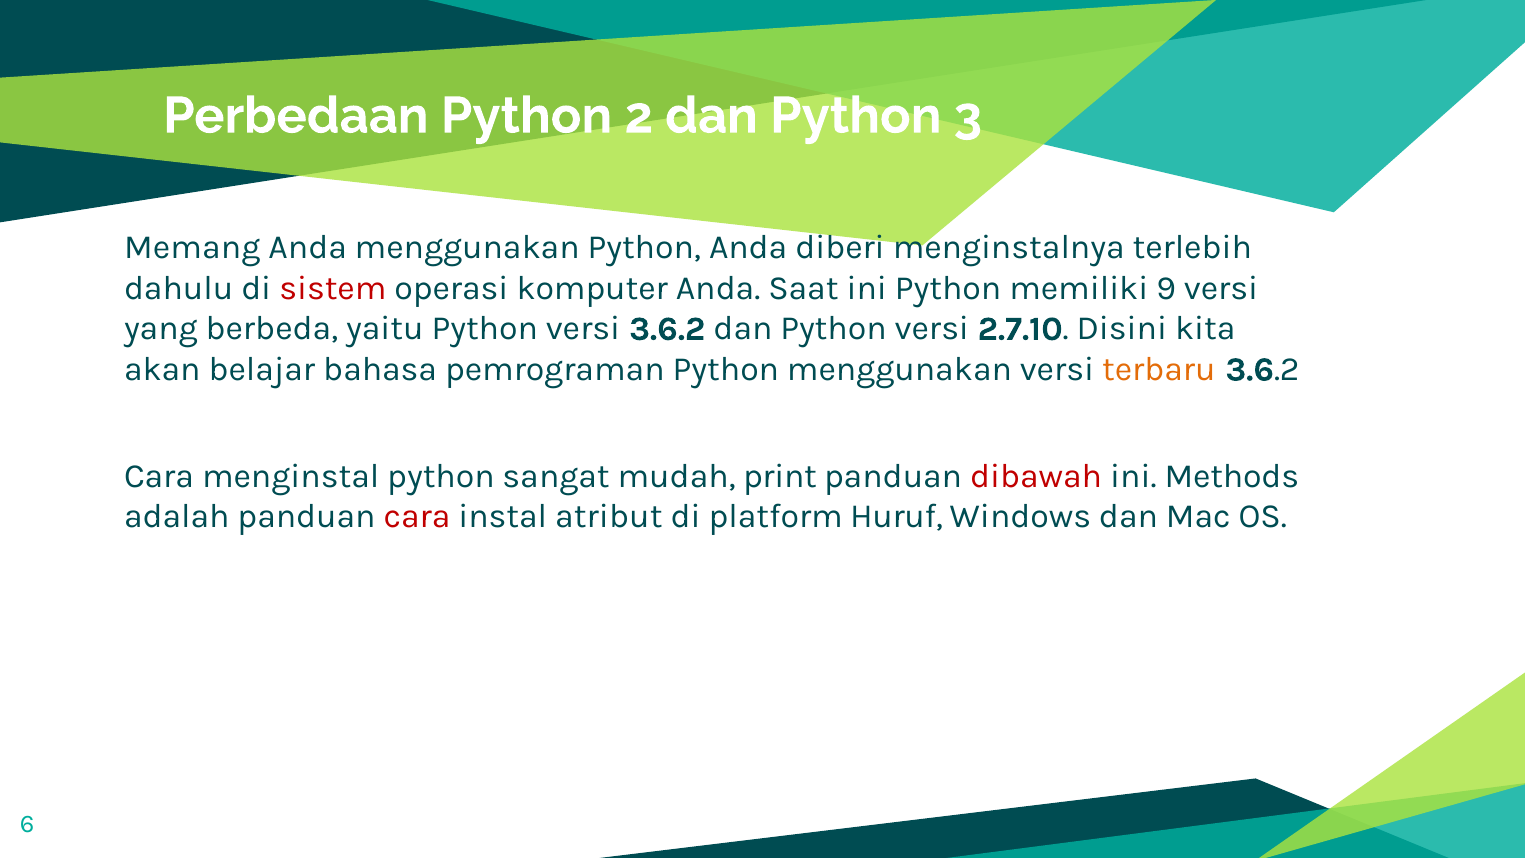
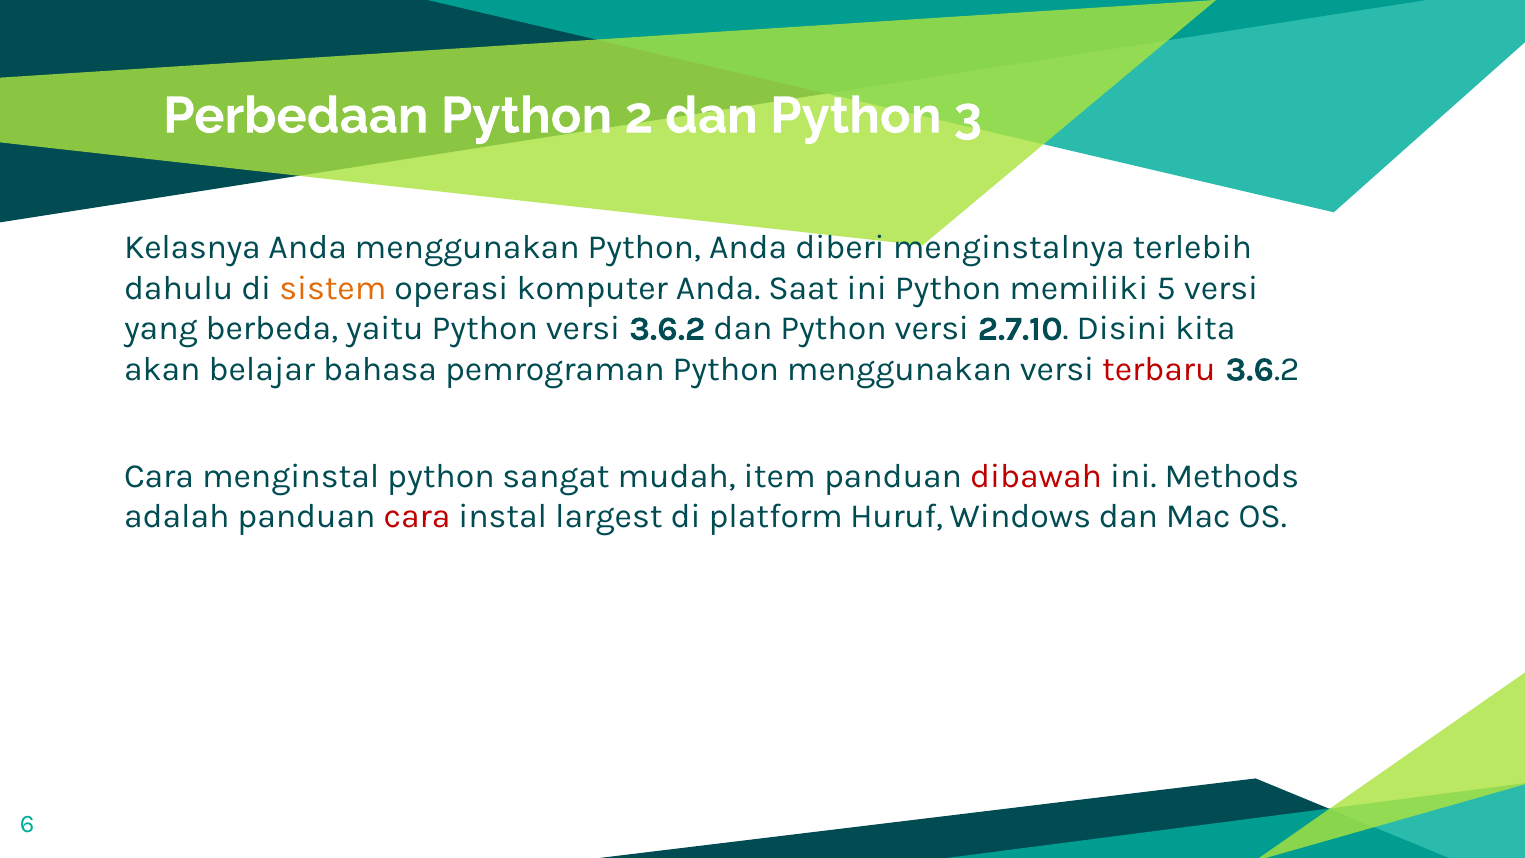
Memang: Memang -> Kelasnya
sistem colour: red -> orange
9: 9 -> 5
terbaru colour: orange -> red
print: print -> item
atribut: atribut -> largest
